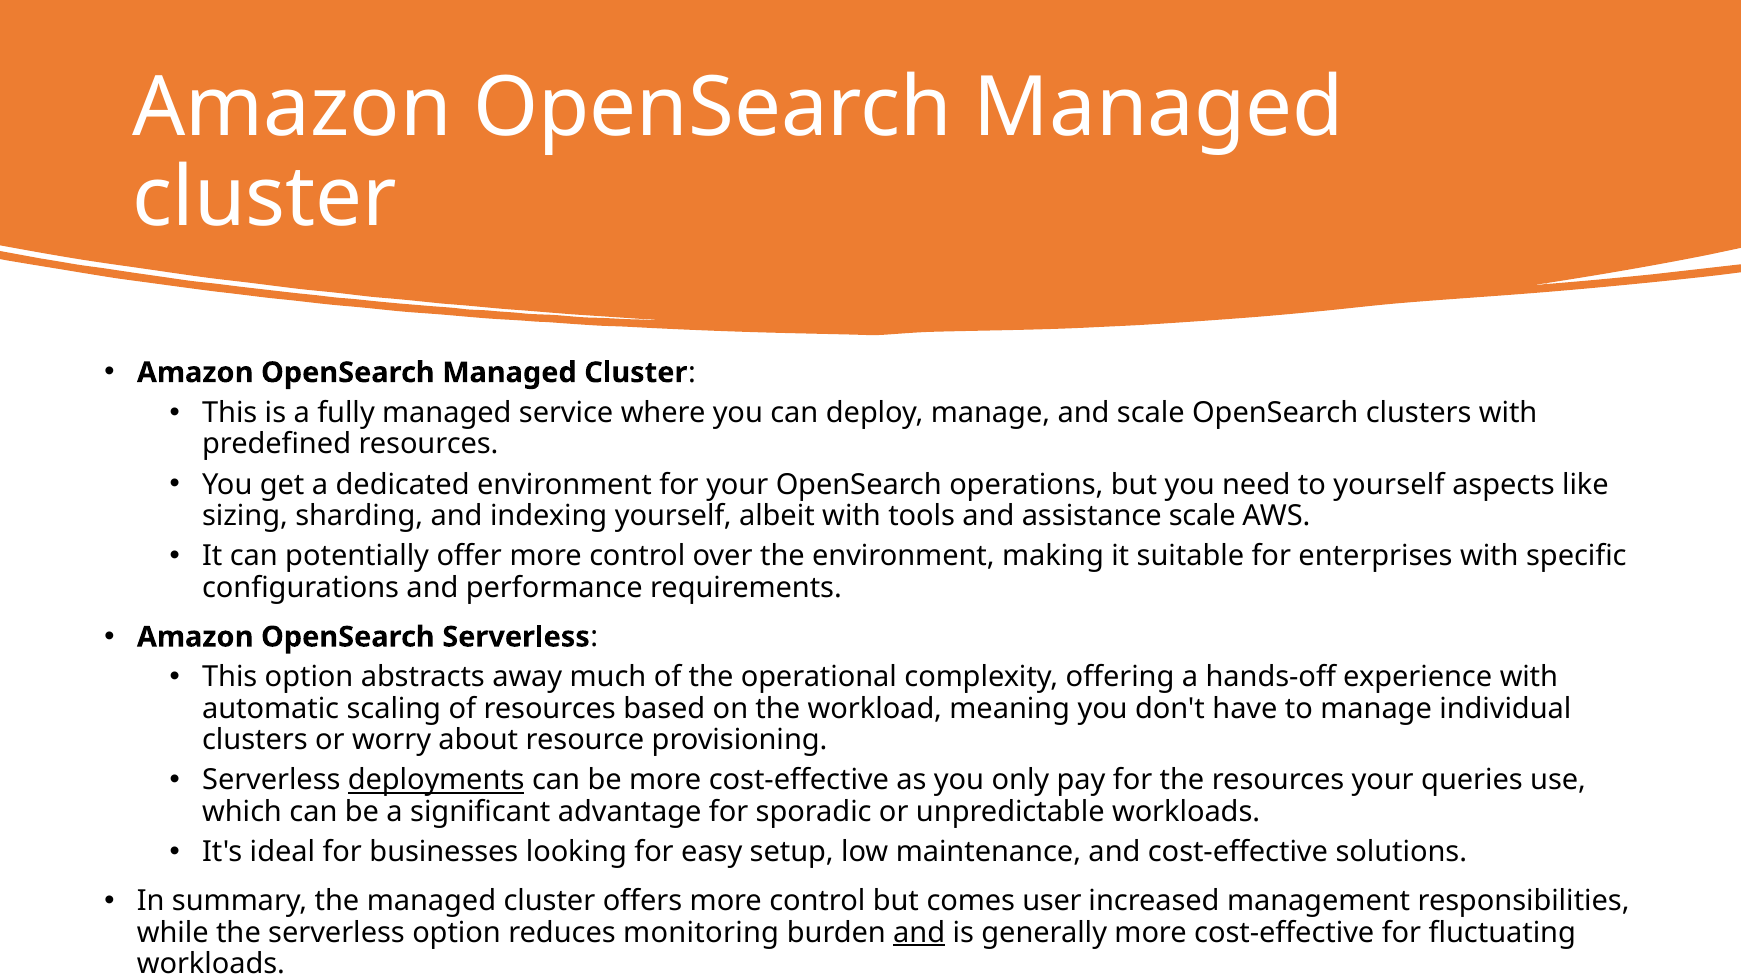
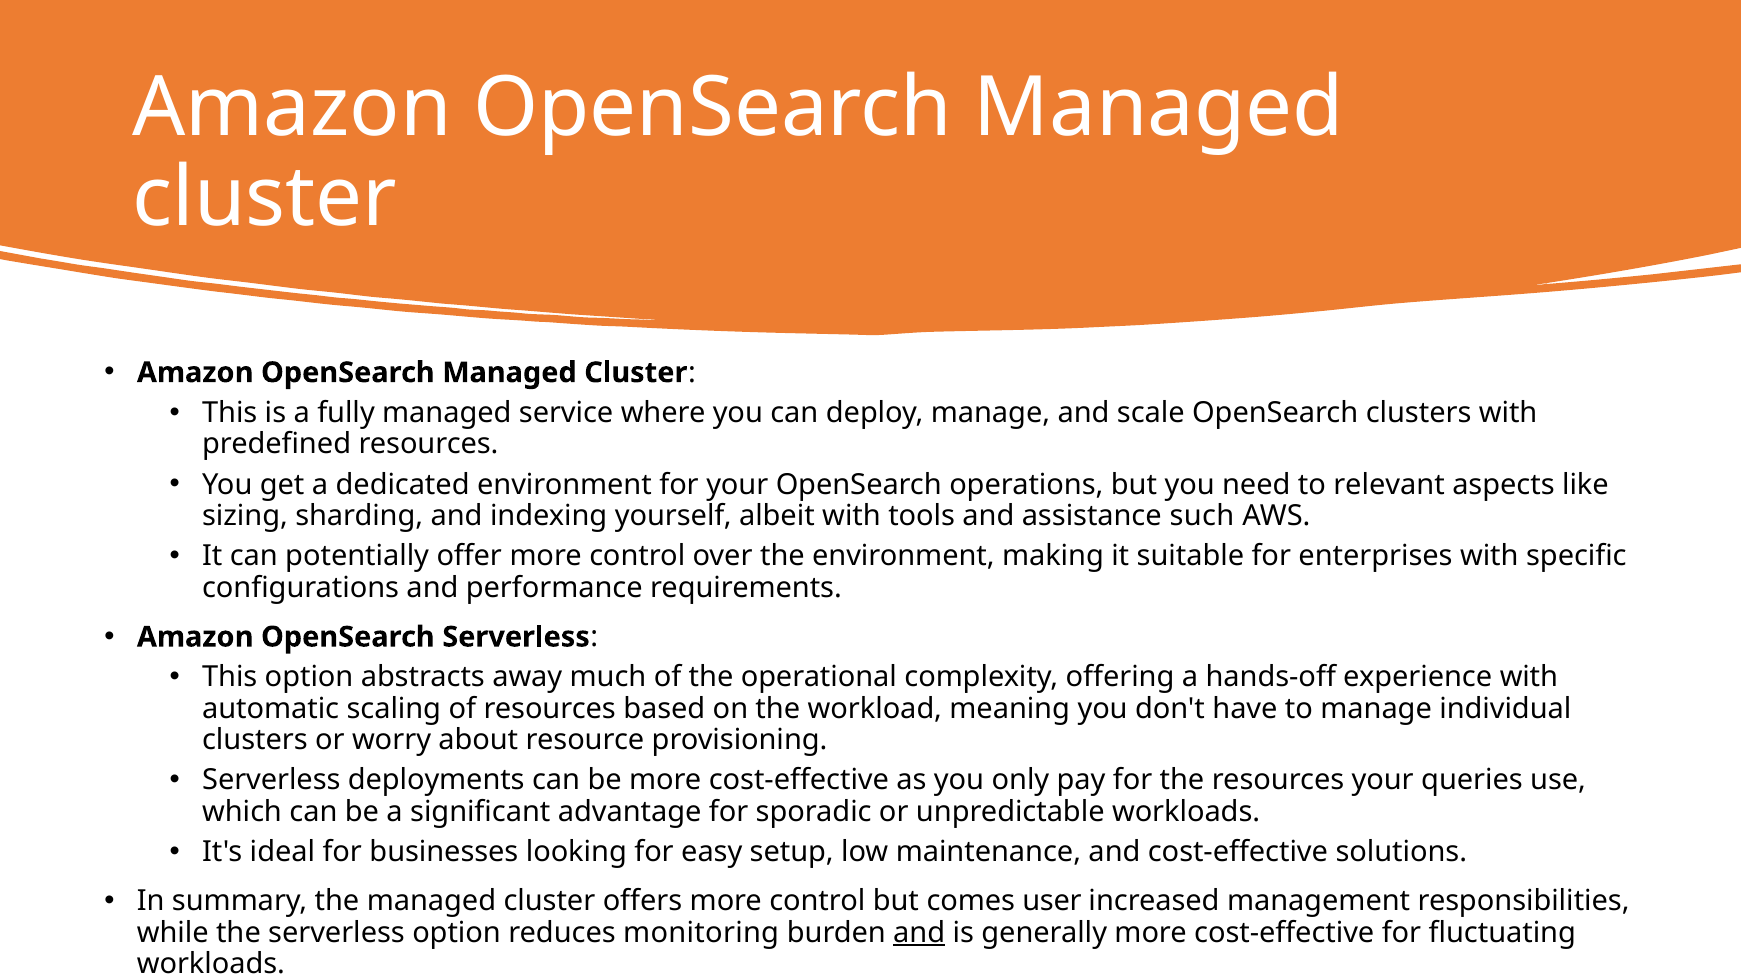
to yourself: yourself -> relevant
assistance scale: scale -> such
deployments underline: present -> none
